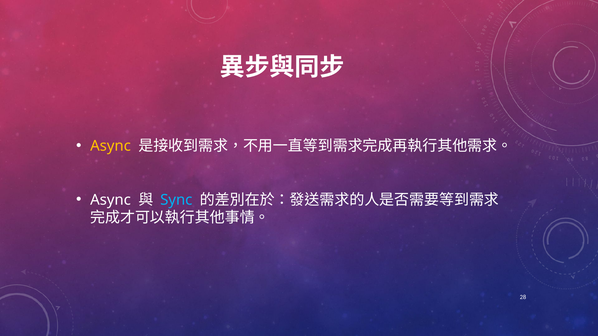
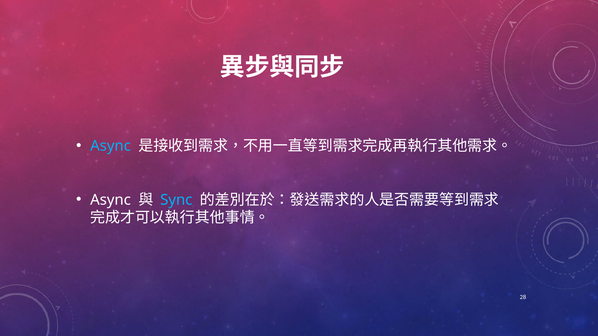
Async at (111, 146) colour: yellow -> light blue
